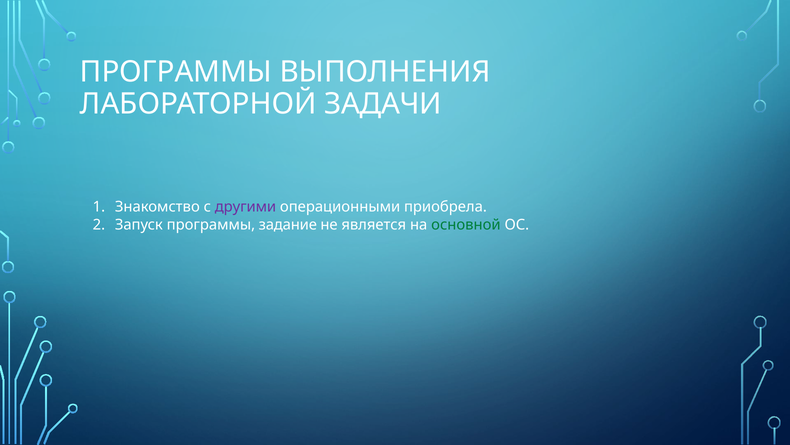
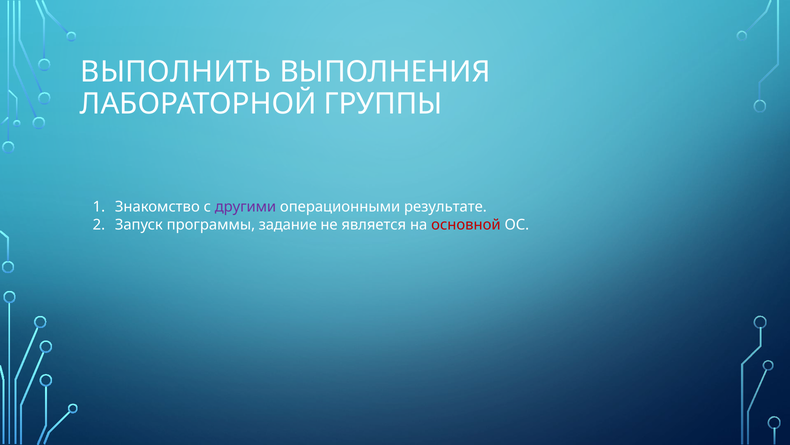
ПРОГРАММЫ at (176, 72): ПРОГРАММЫ -> ВЫПОЛНИТЬ
ЗАДАЧИ: ЗАДАЧИ -> ГРУППЫ
приобрела: приобрела -> результате
основной colour: green -> red
